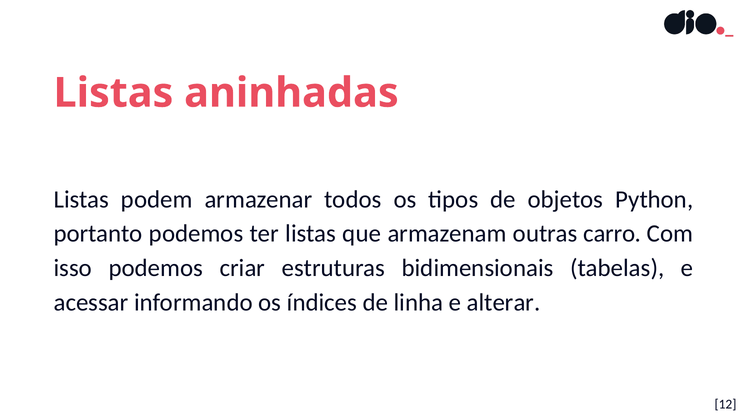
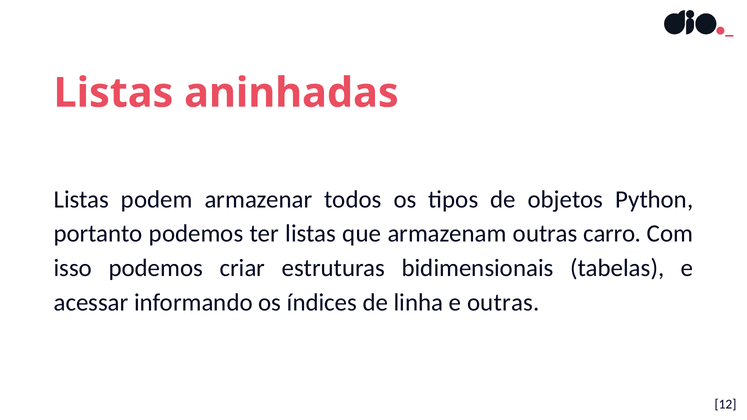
e alterar: alterar -> outras
